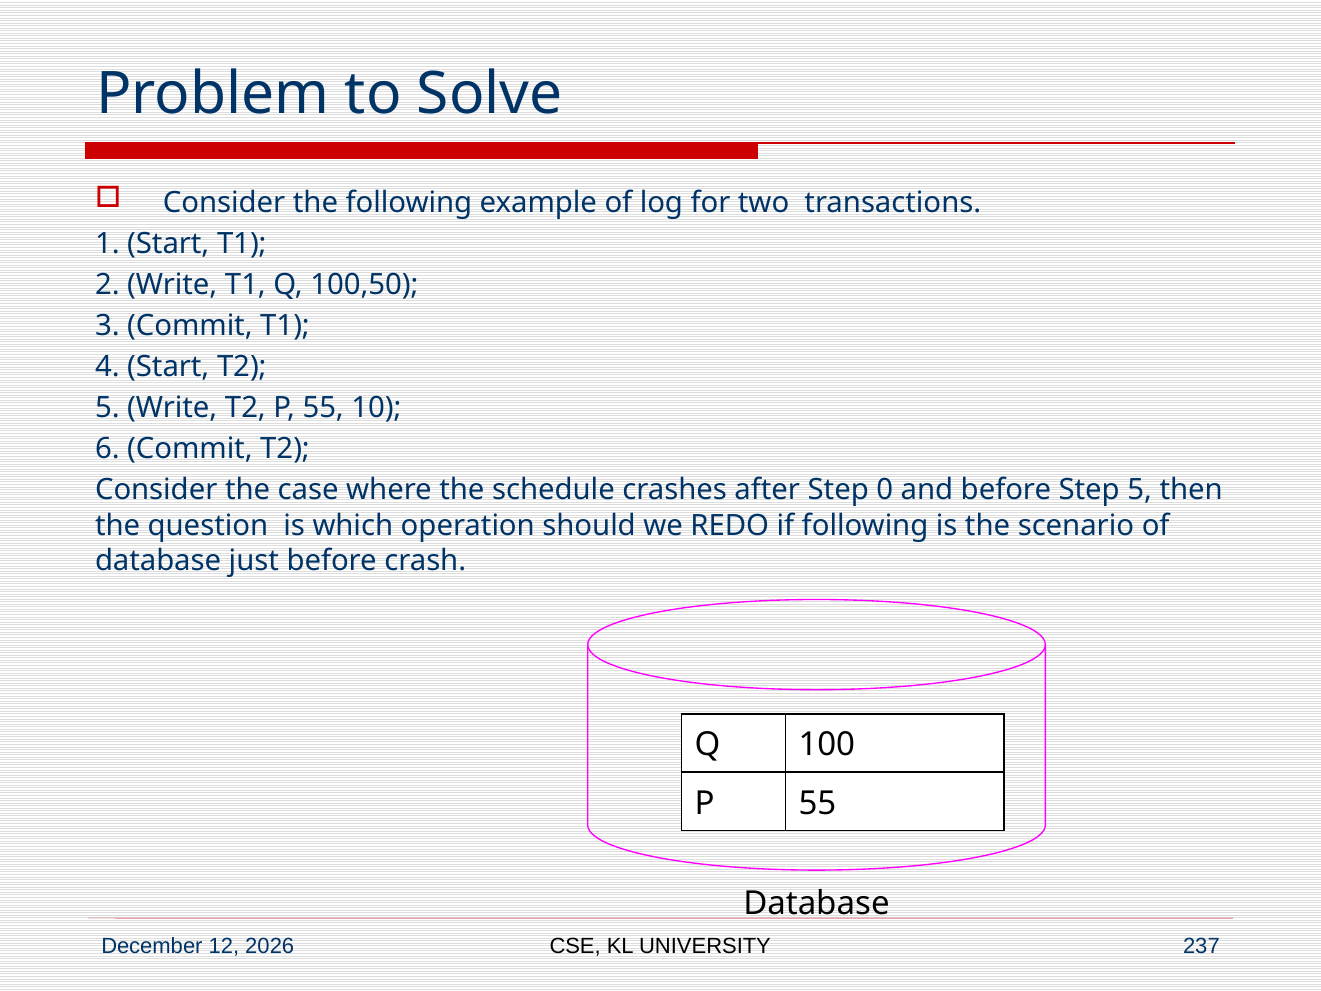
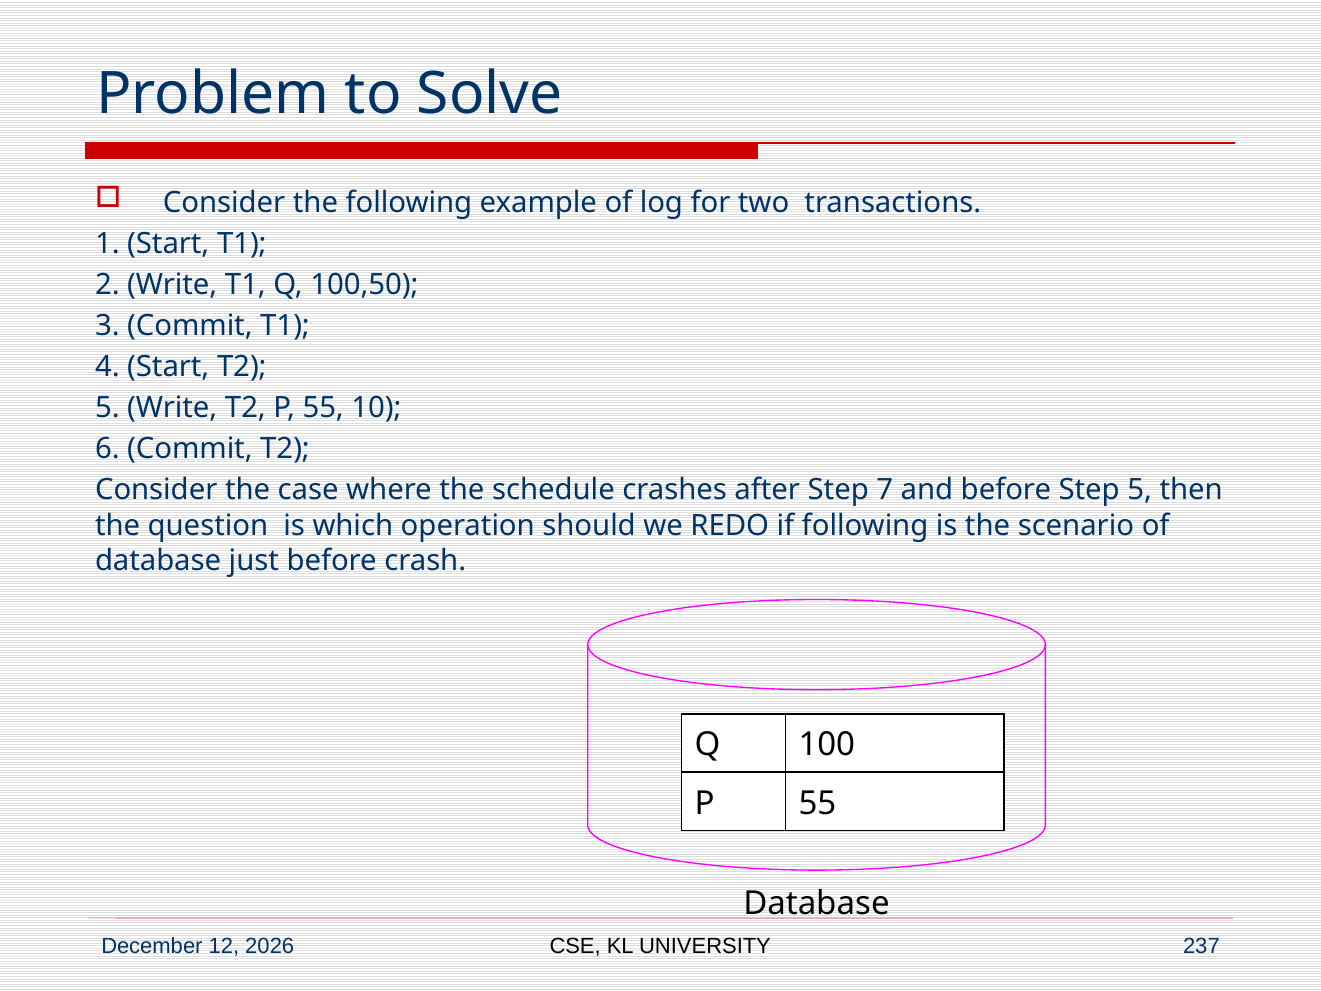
0: 0 -> 7
